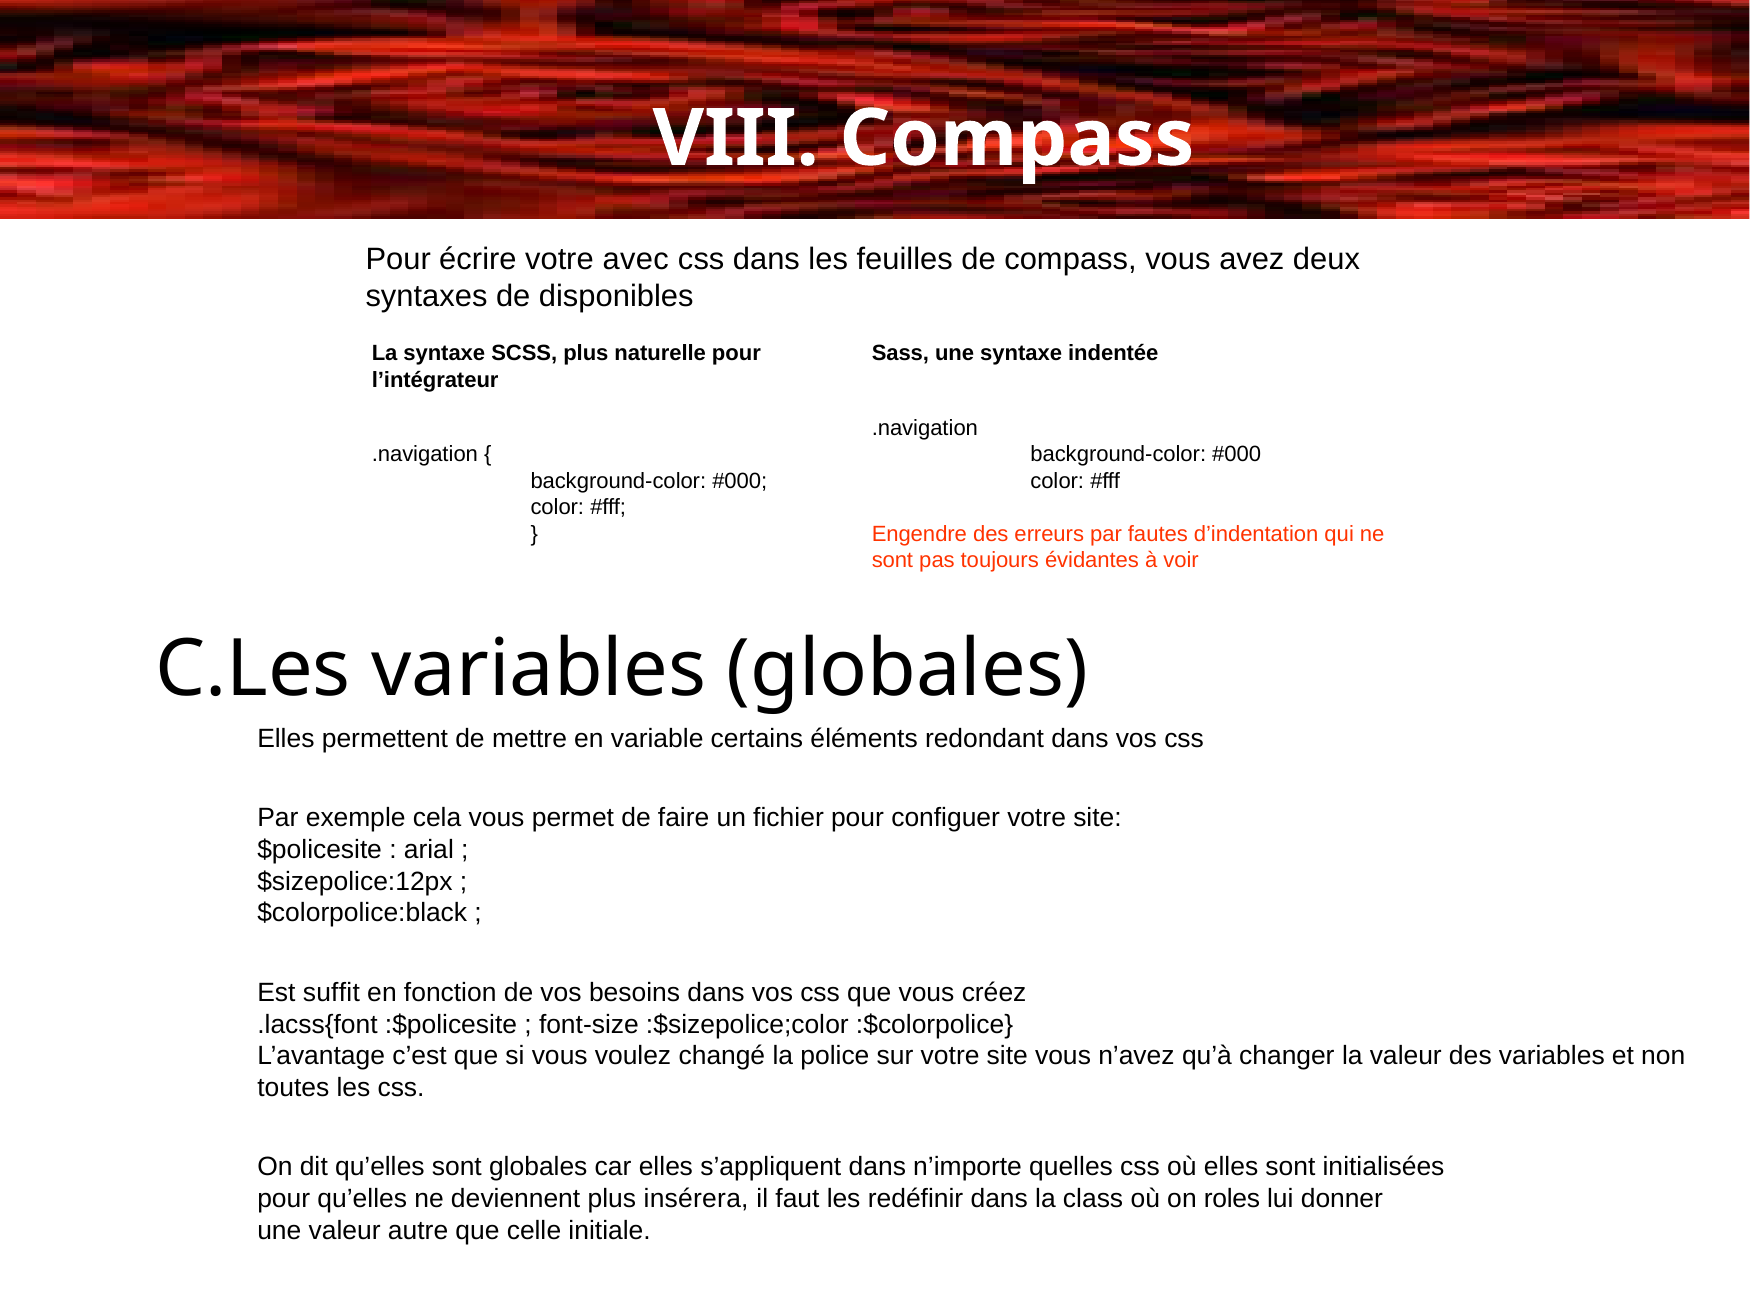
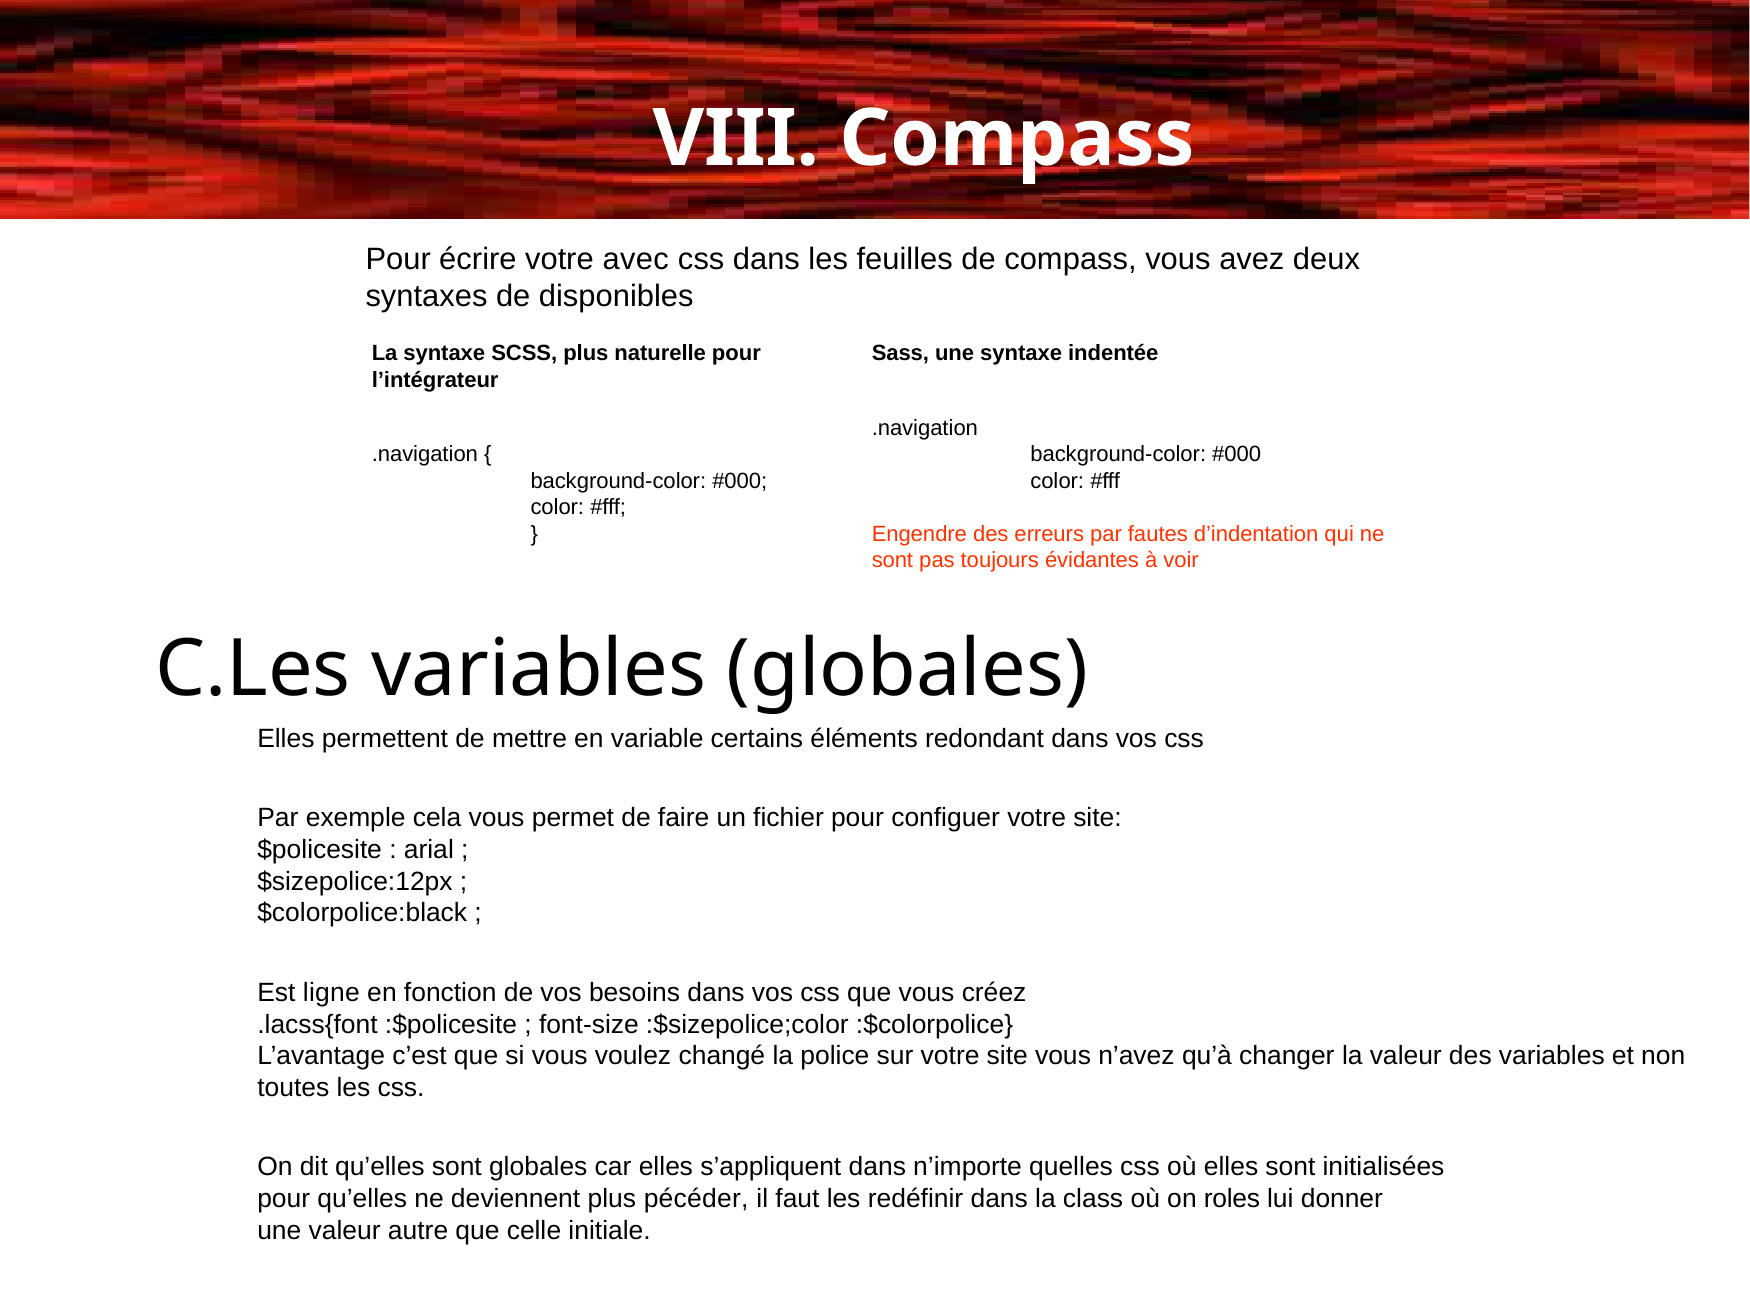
suffit: suffit -> ligne
insérera: insérera -> pécéder
